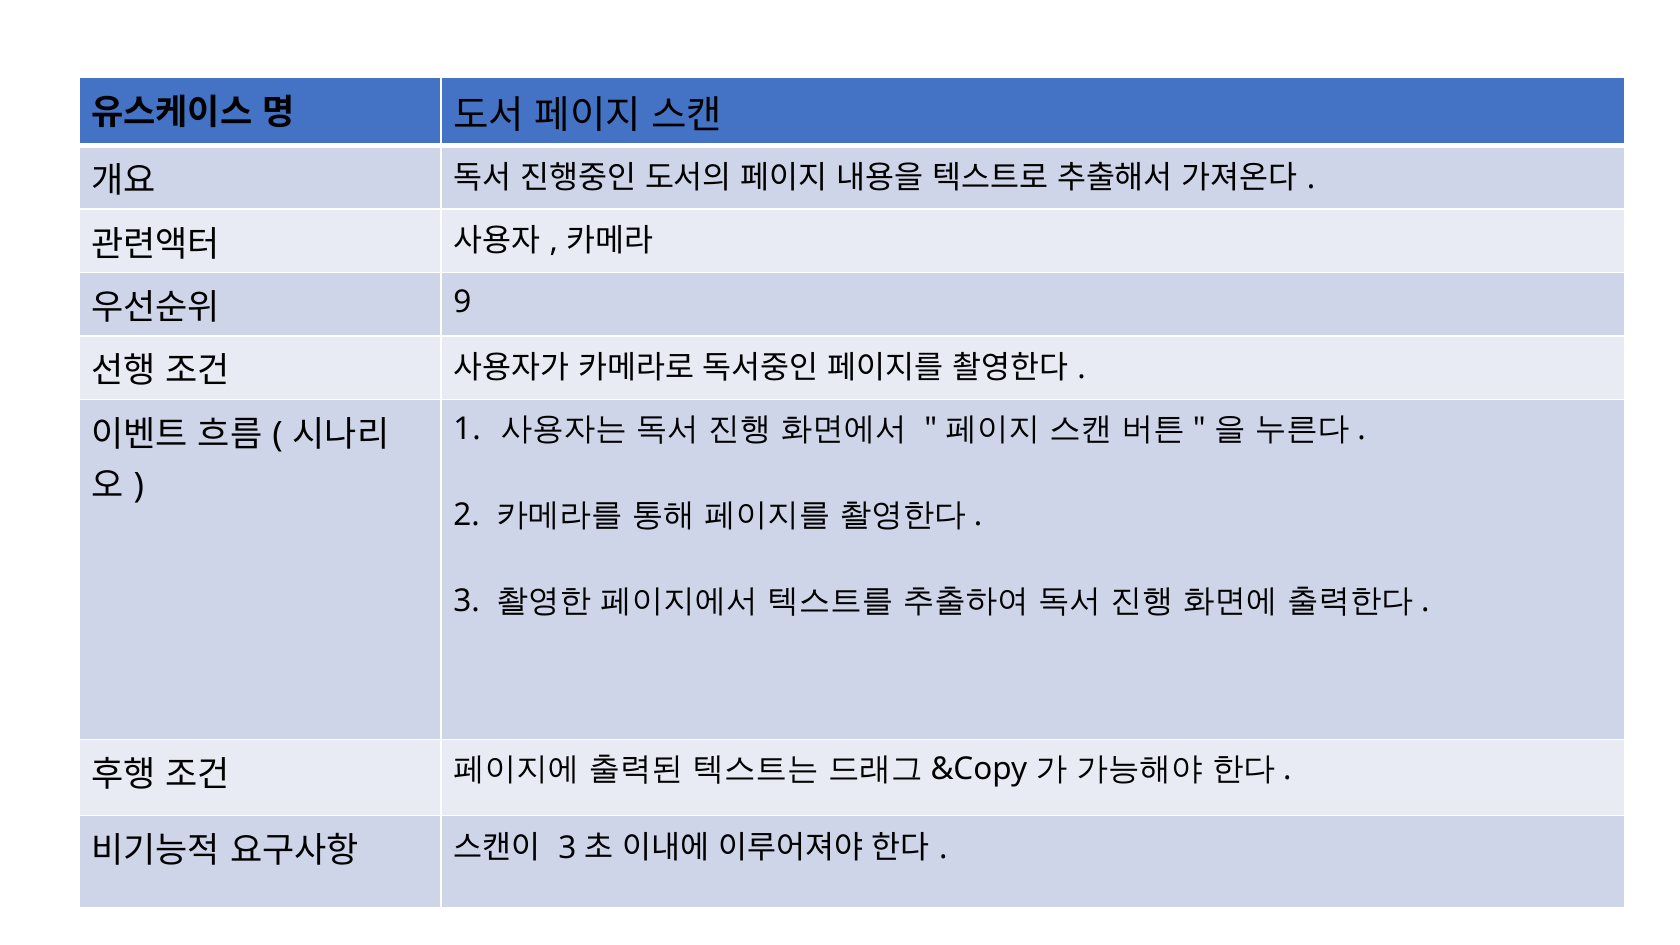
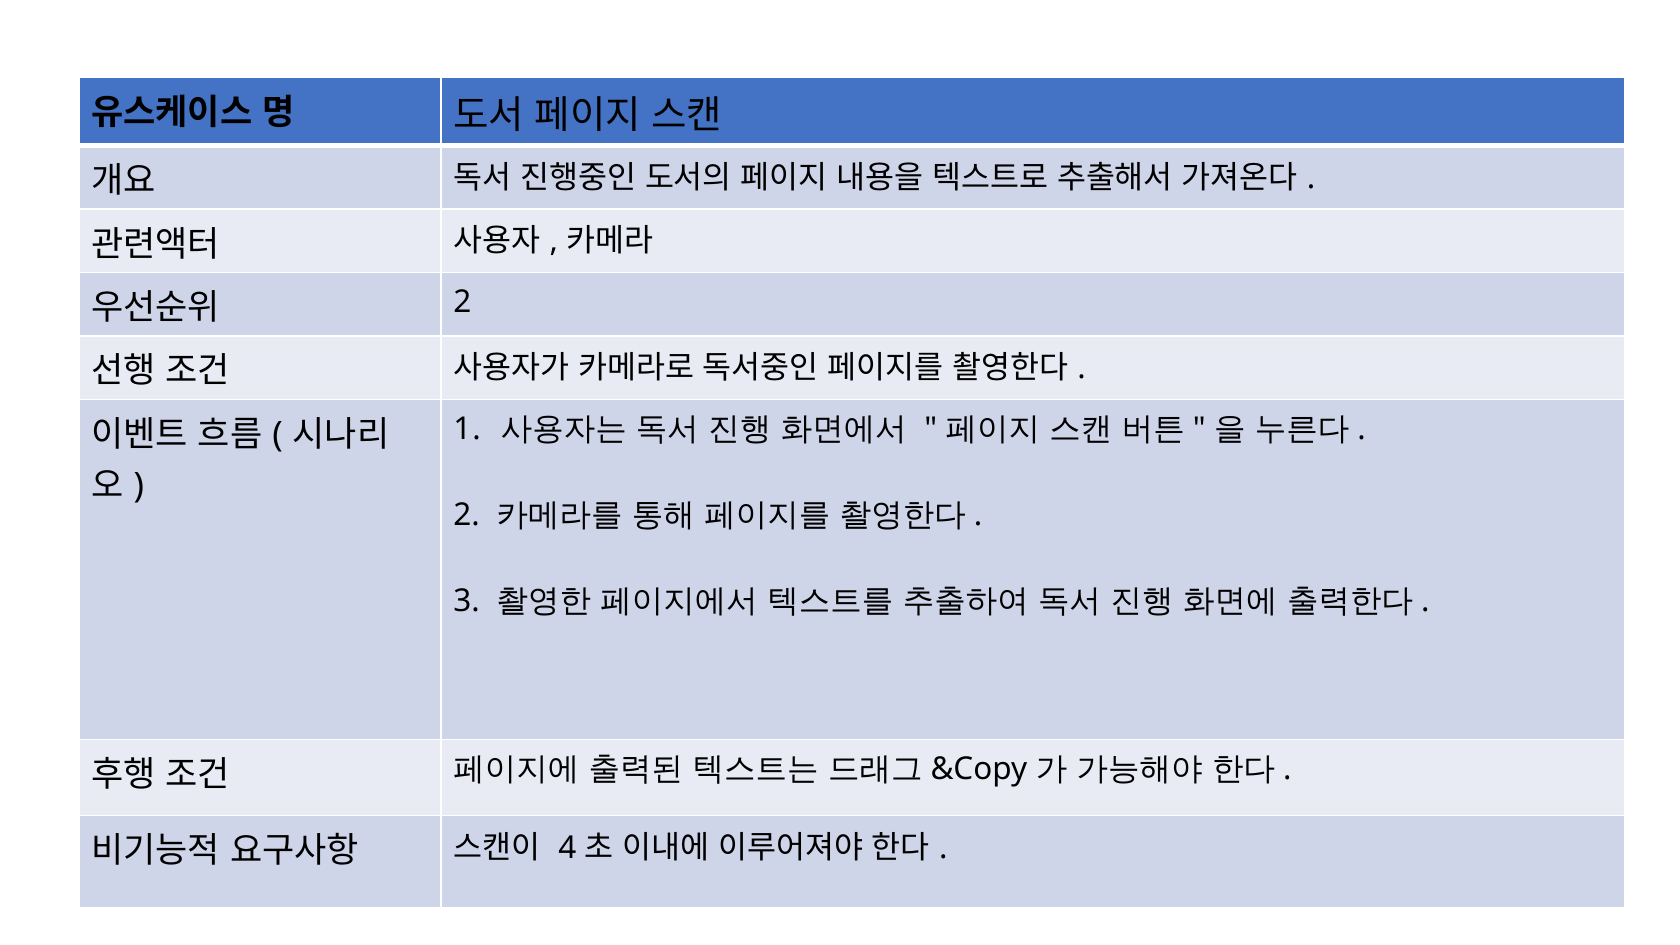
9 at (463, 302): 9 -> 2
3 at (567, 848): 3 -> 4
